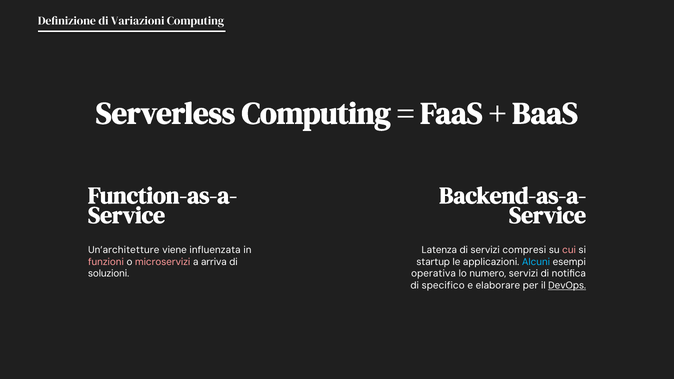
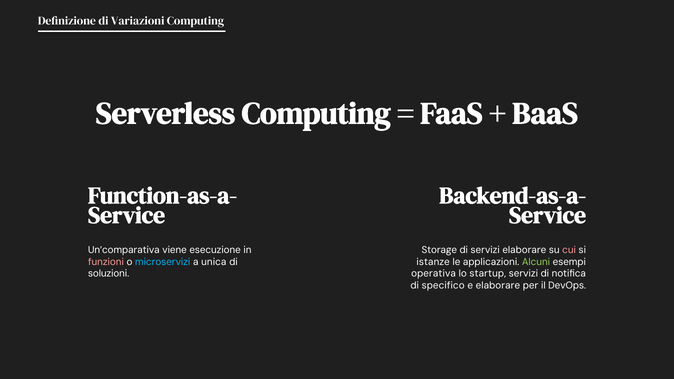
Un’architetture: Un’architetture -> Un’comparativa
influenzata: influenzata -> esecuzione
Latenza: Latenza -> Storage
servizi compresi: compresi -> elaborare
microservizi colour: pink -> light blue
arriva: arriva -> unica
startup: startup -> istanze
Alcuni colour: light blue -> light green
numero: numero -> startup
DevOps underline: present -> none
